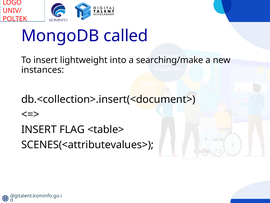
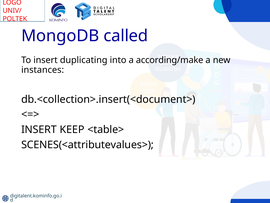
lightweight: lightweight -> duplicating
searching/make: searching/make -> according/make
FLAG: FLAG -> KEEP
